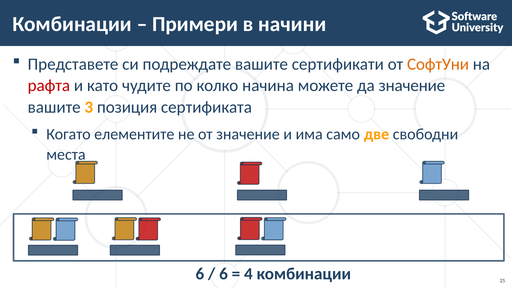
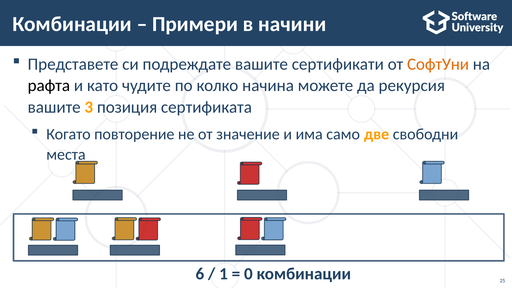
рафта colour: red -> black
да значение: значение -> рекурсия
елементите: елементите -> повторение
6 at (223, 274): 6 -> 1
4: 4 -> 0
